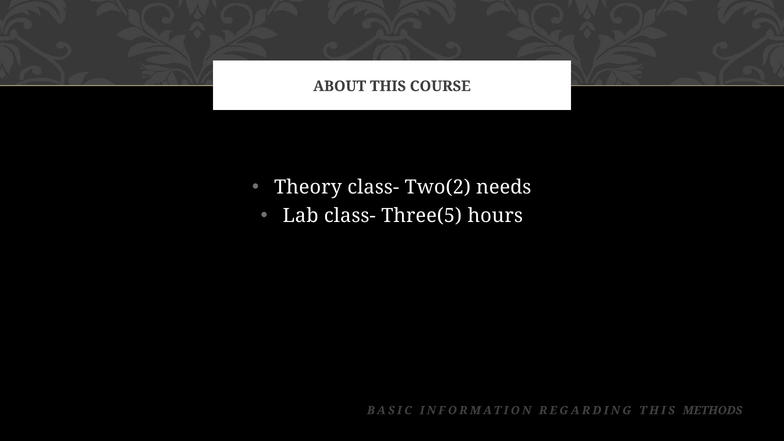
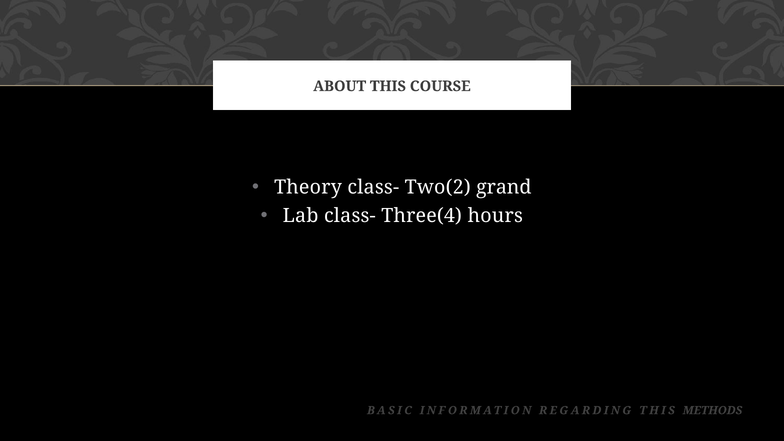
needs: needs -> grand
Three(5: Three(5 -> Three(4
